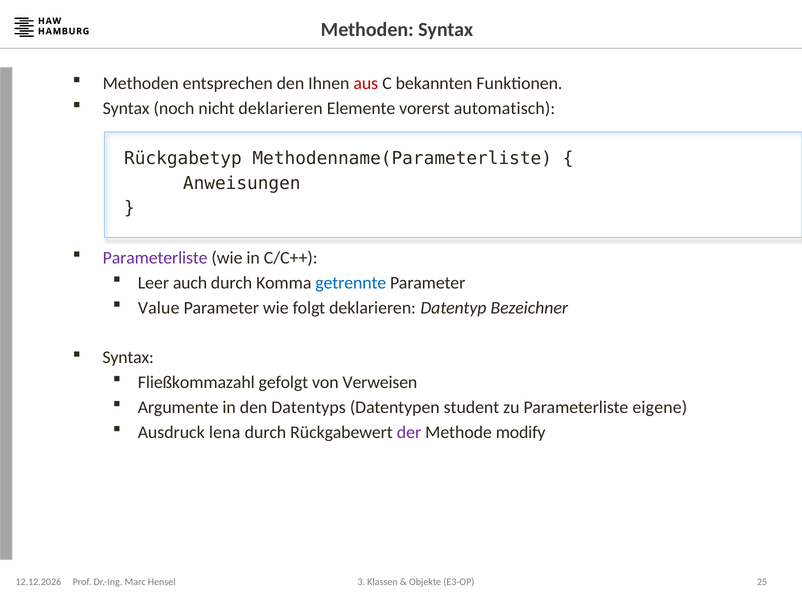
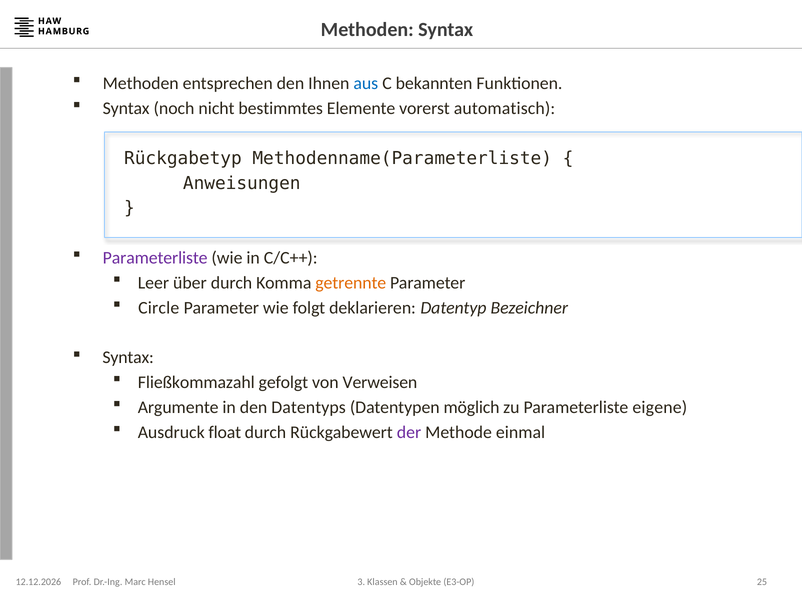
aus colour: red -> blue
nicht deklarieren: deklarieren -> bestimmtes
auch: auch -> über
getrennte colour: blue -> orange
Value: Value -> Circle
student: student -> möglich
lena: lena -> float
modify: modify -> einmal
